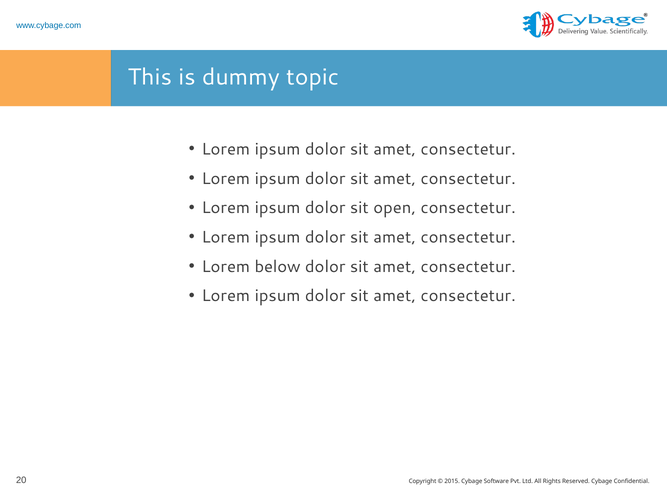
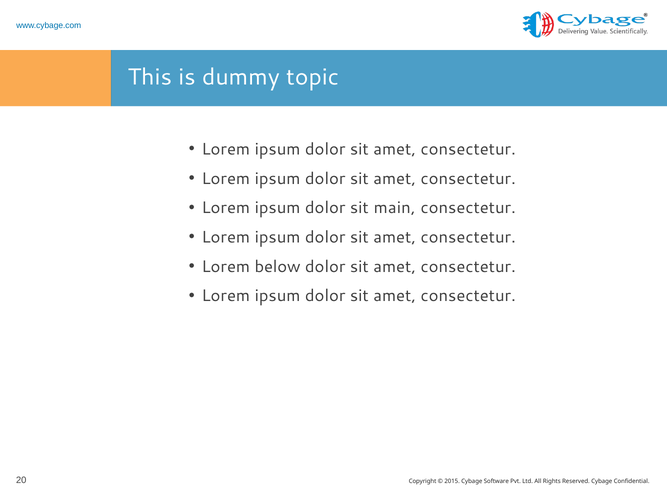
open: open -> main
